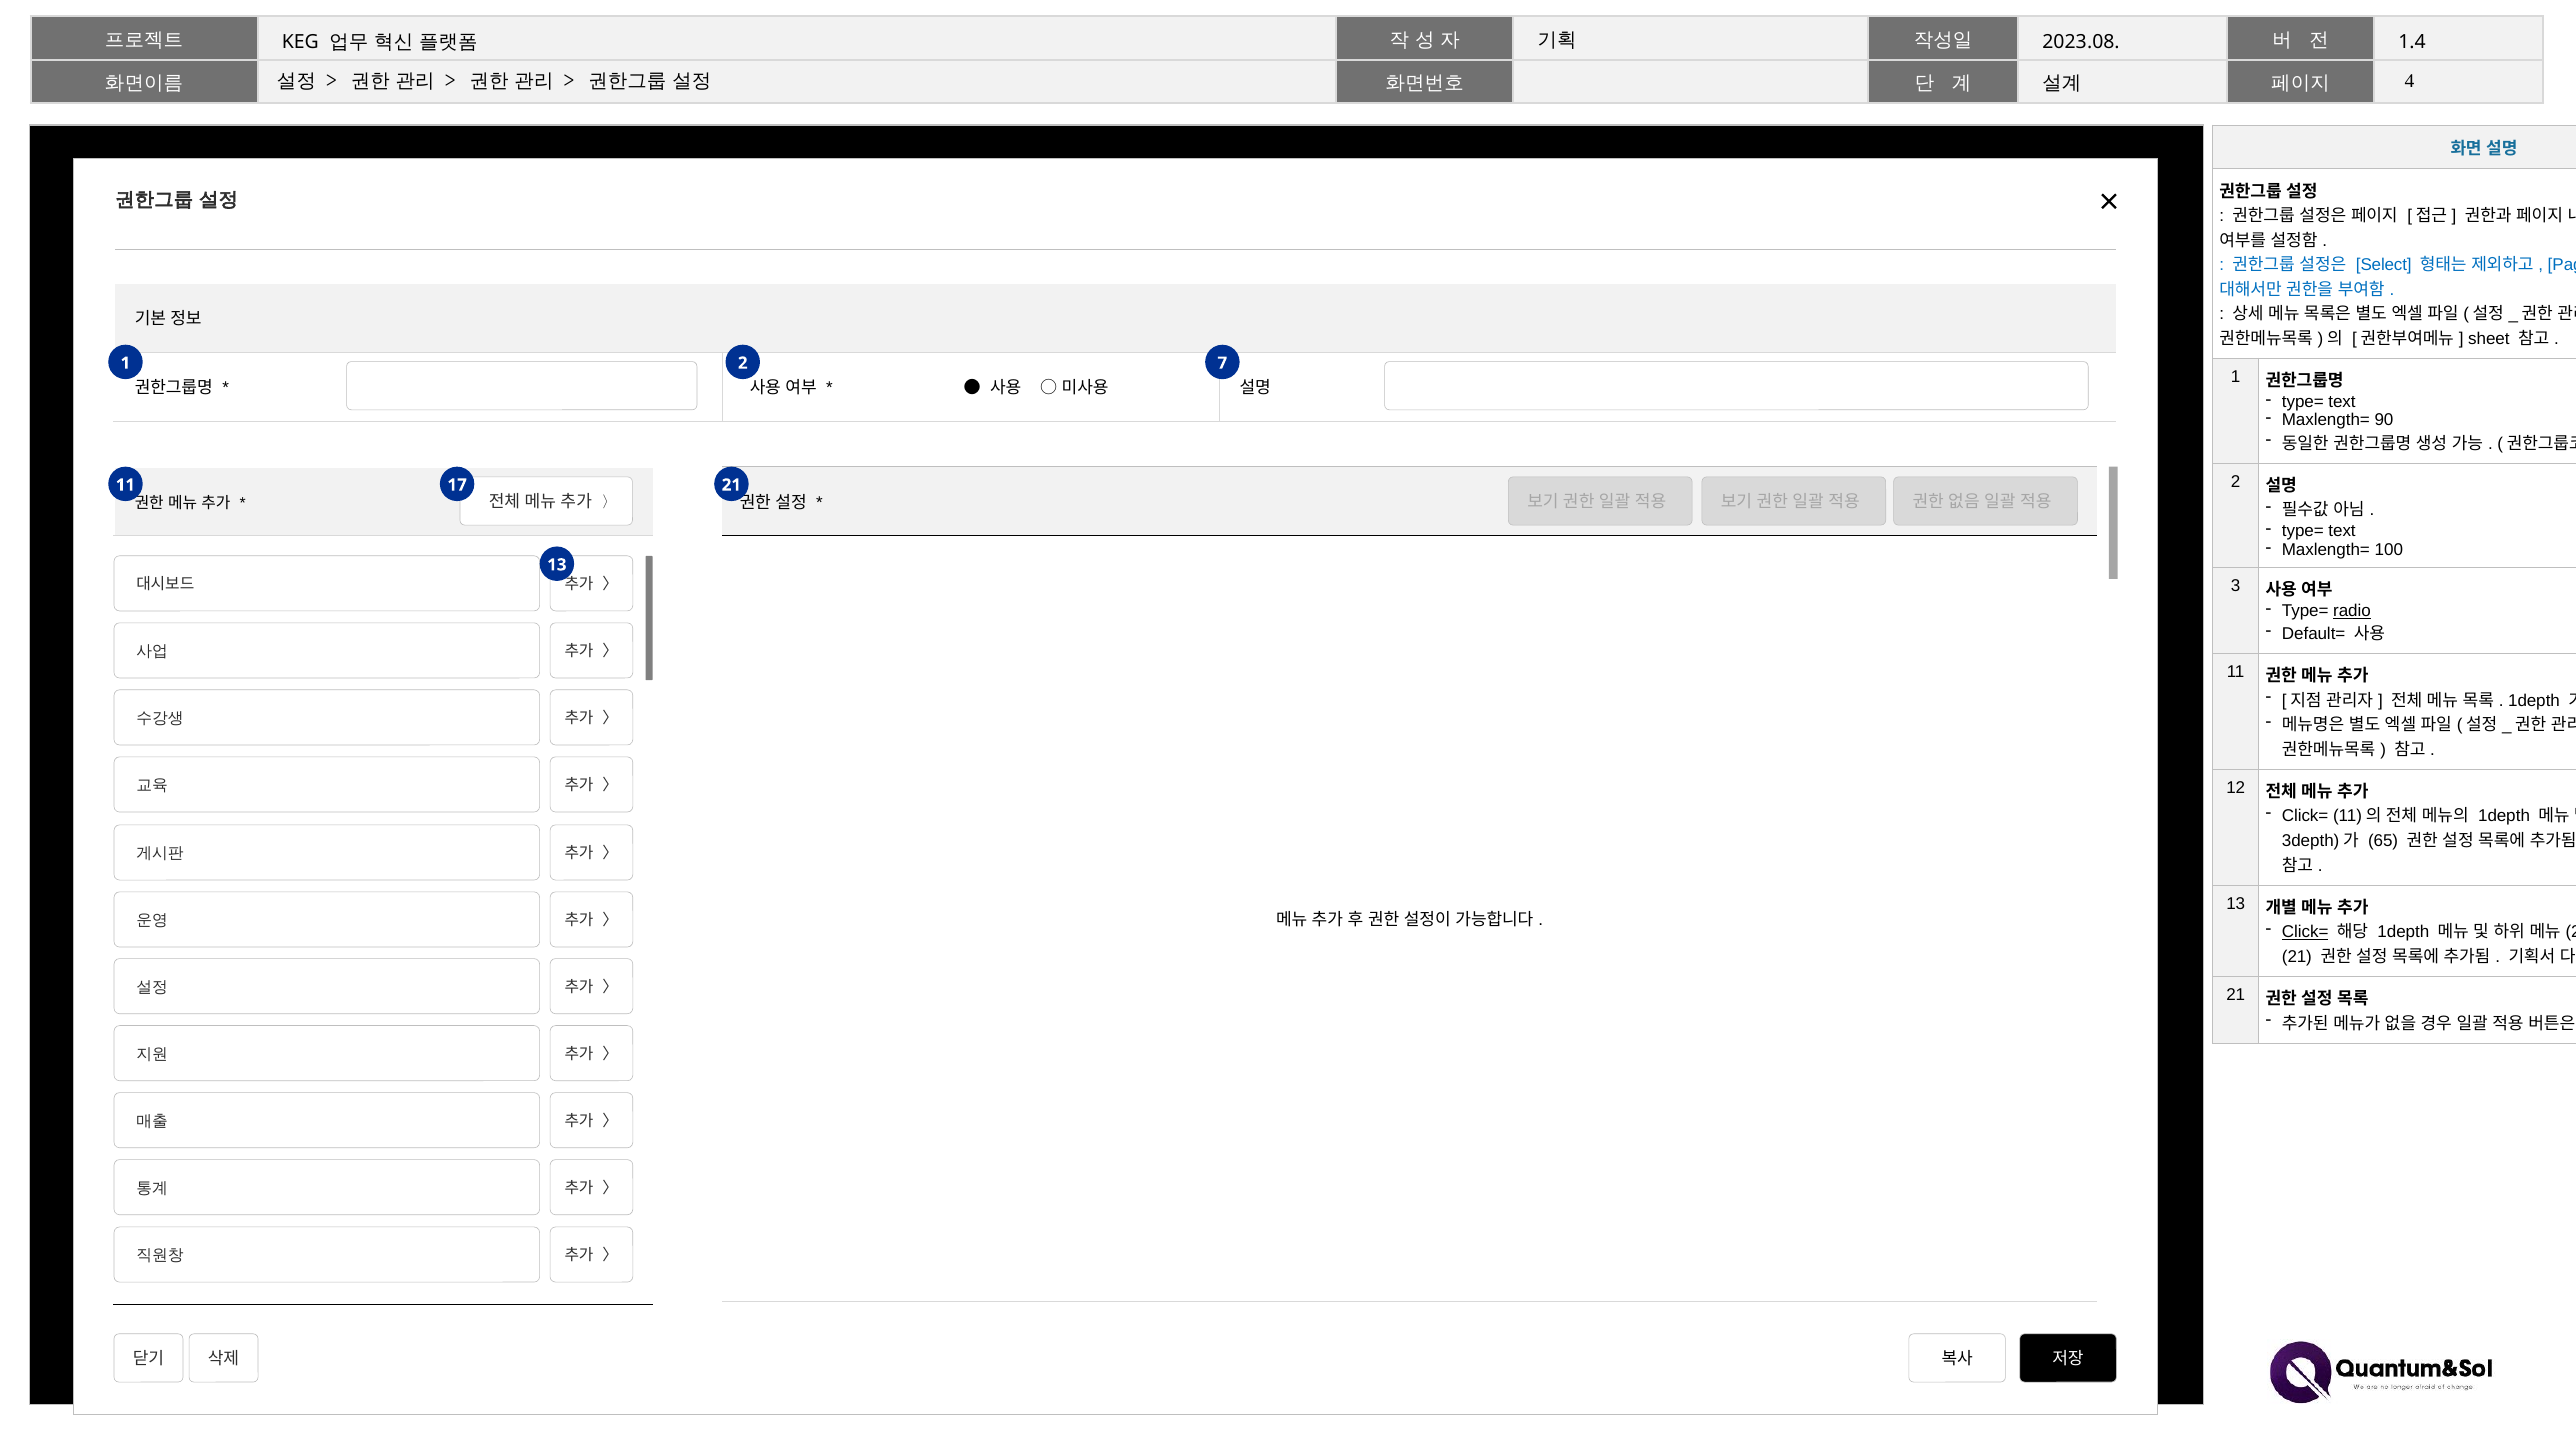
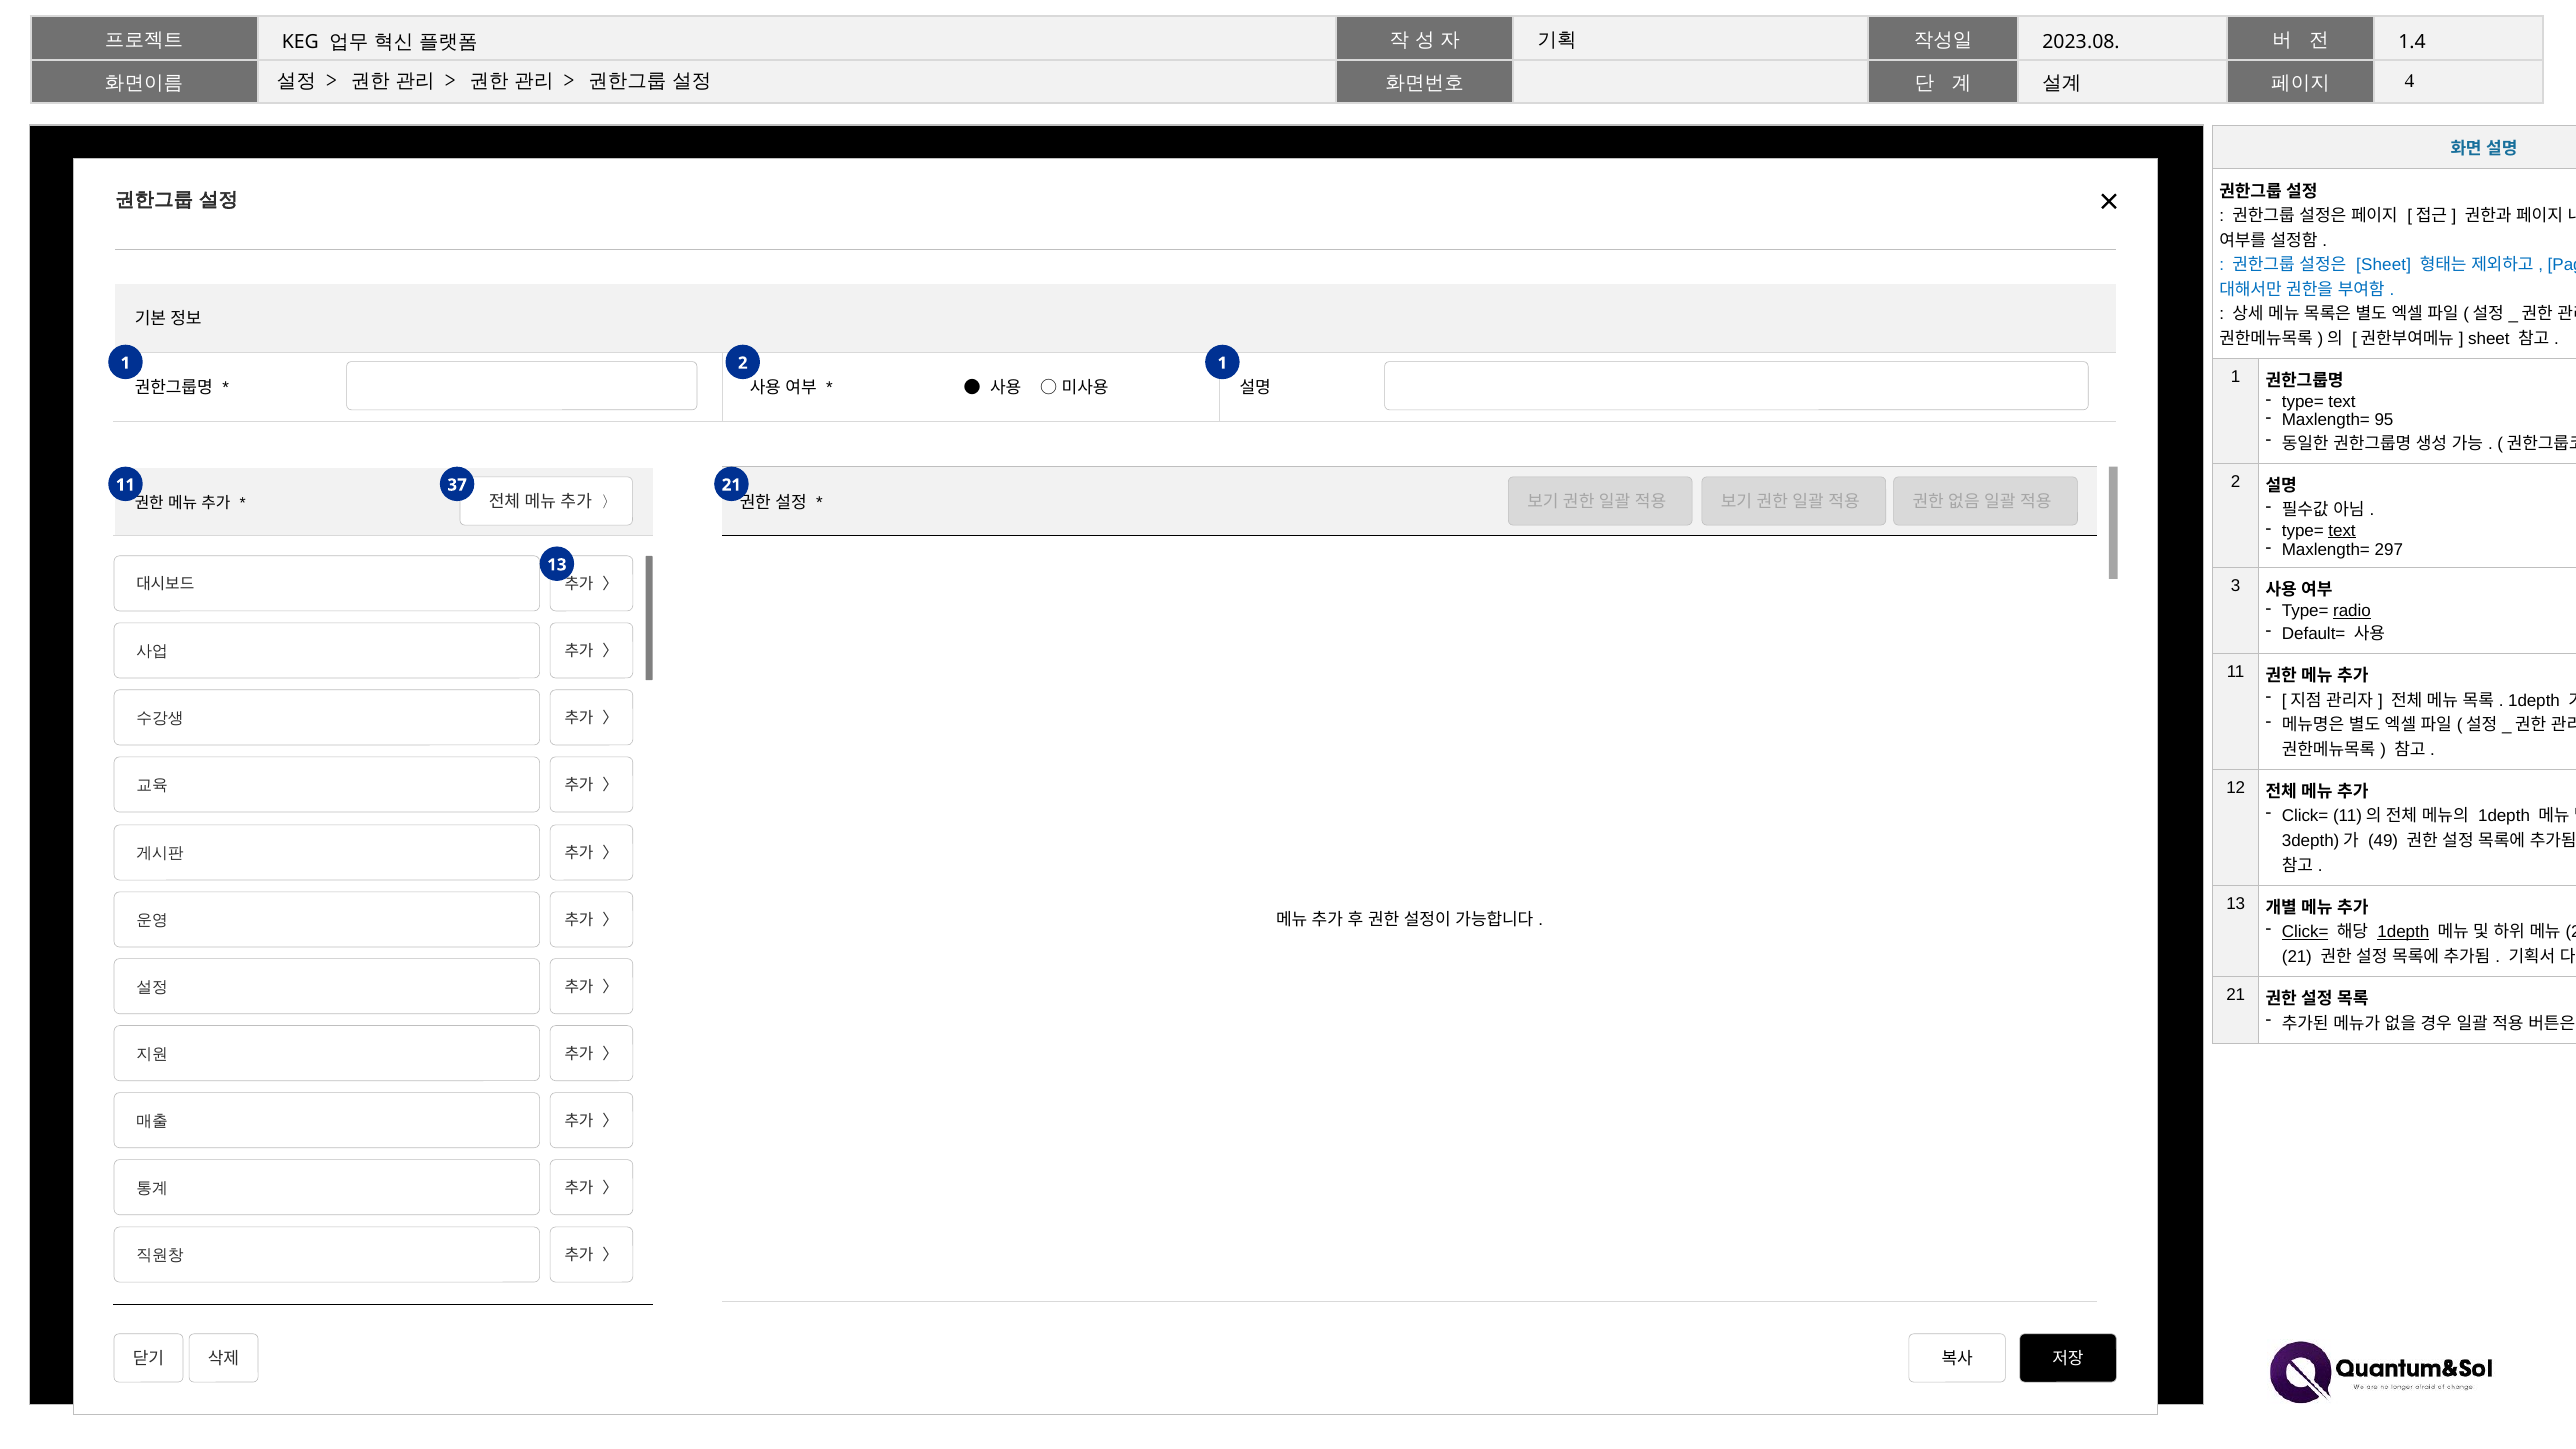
Select at (2384, 265): Select -> Sheet
2 7: 7 -> 1
90: 90 -> 95
17: 17 -> 37
text at (2342, 531) underline: none -> present
100: 100 -> 297
65: 65 -> 49
1depth at (2403, 932) underline: none -> present
